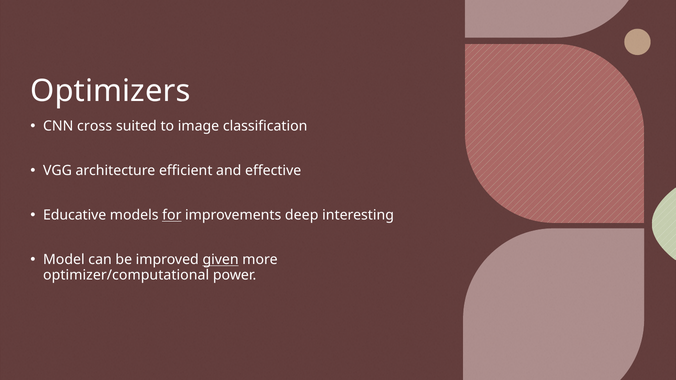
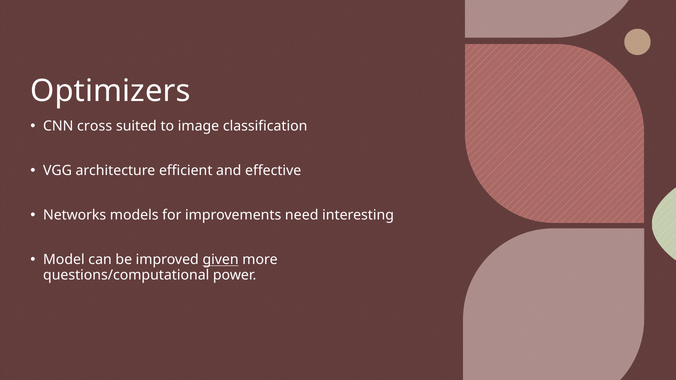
Educative: Educative -> Networks
for underline: present -> none
deep: deep -> need
optimizer/computational: optimizer/computational -> questions/computational
